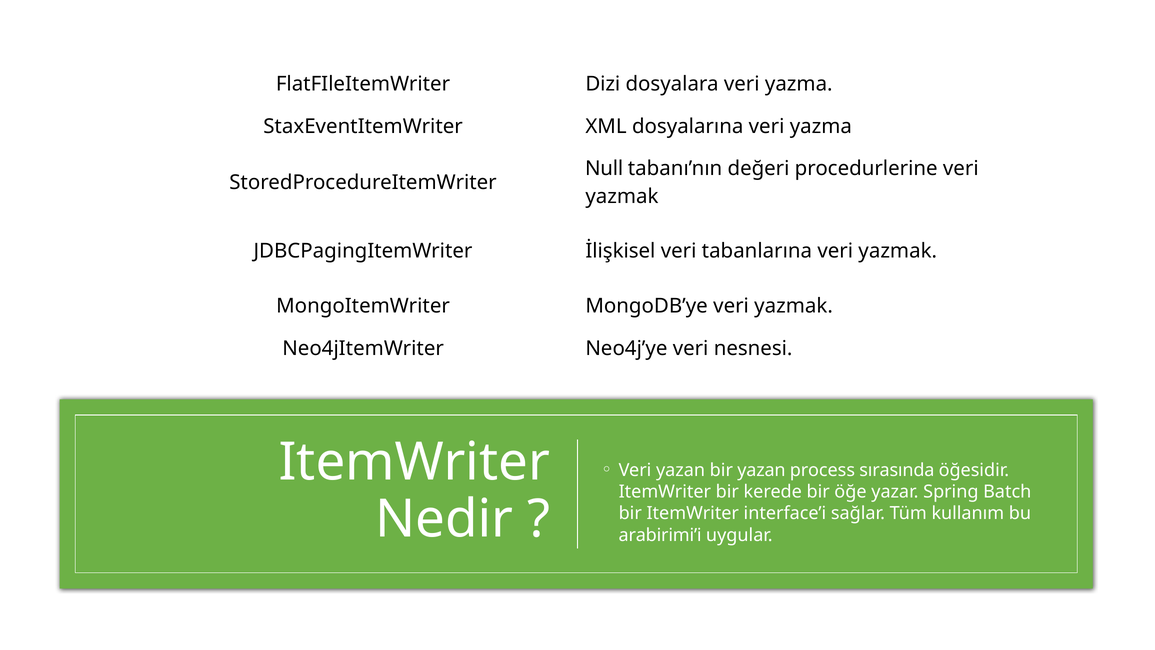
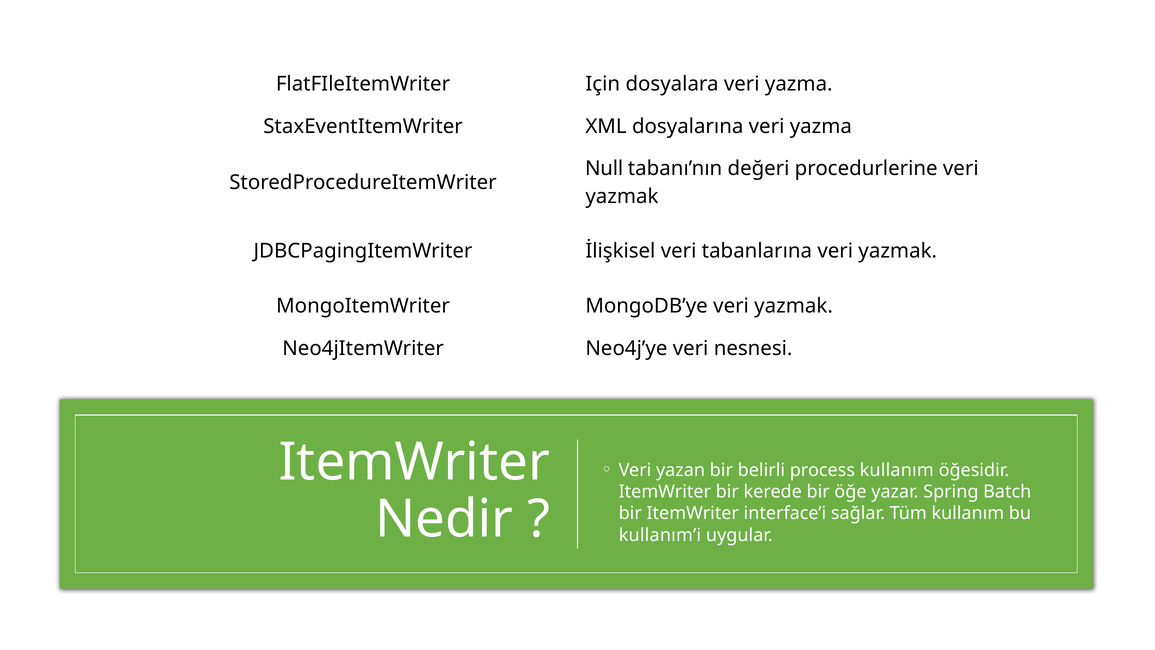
Dizi: Dizi -> Için
bir yazan: yazan -> belirli
process sırasında: sırasında -> kullanım
arabirimi’i: arabirimi’i -> kullanım’i
